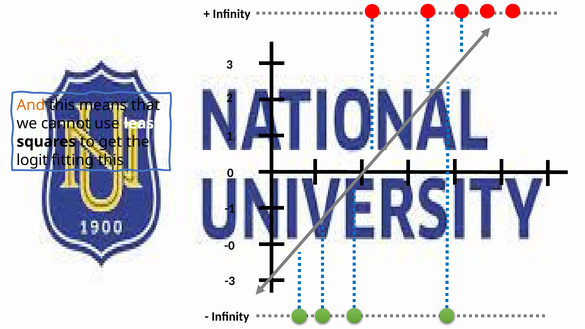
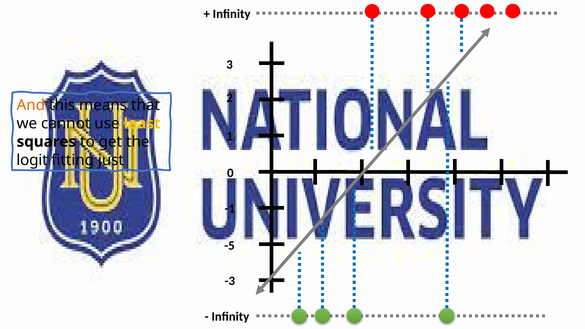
least colour: white -> yellow
fitting this: this -> just
-0: -0 -> -5
